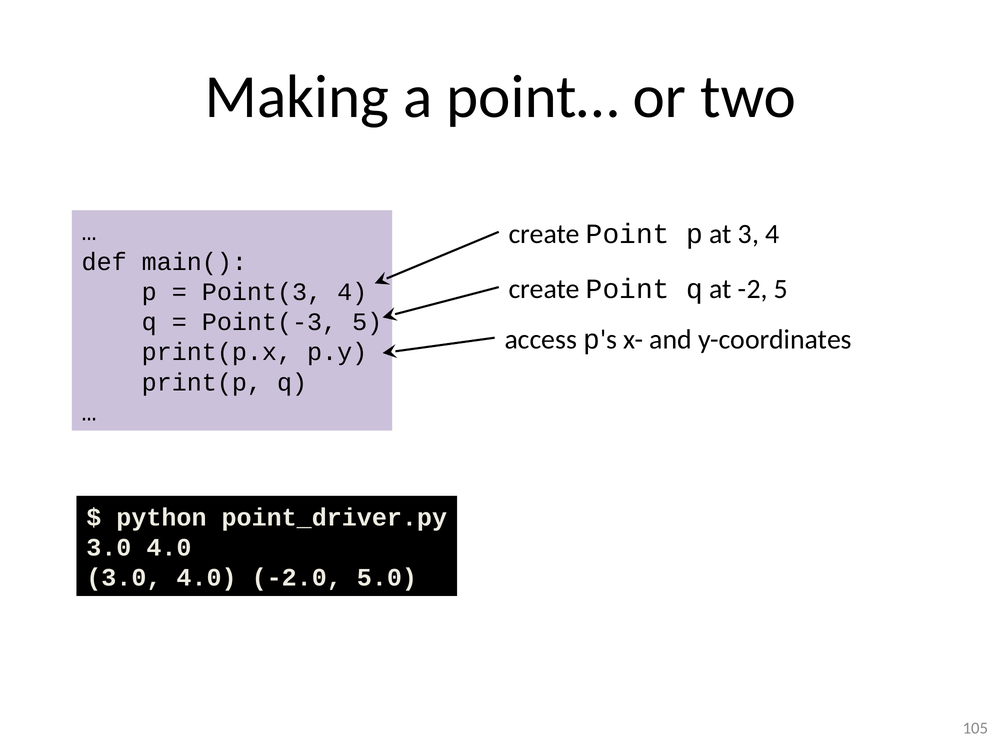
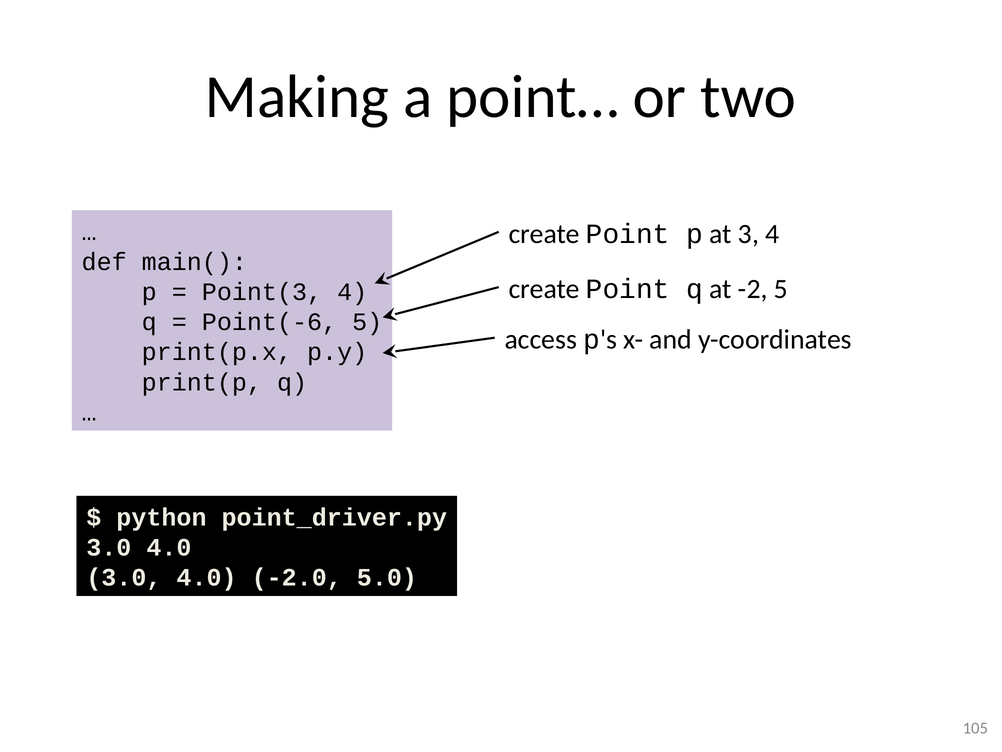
Point(-3: Point(-3 -> Point(-6
